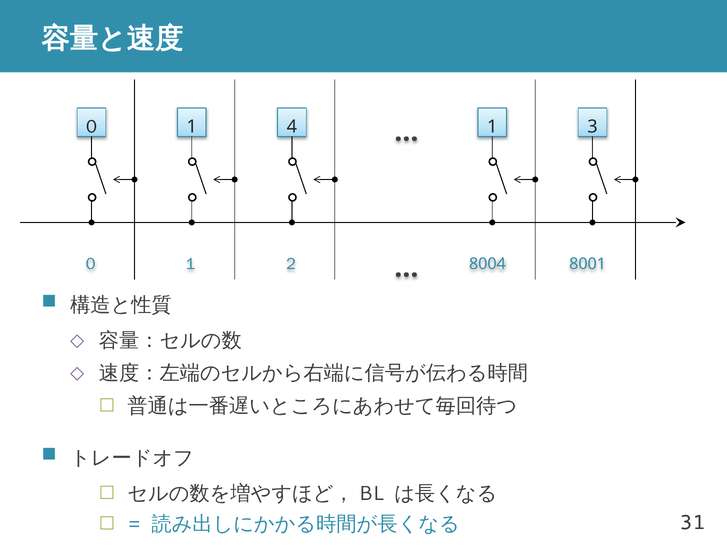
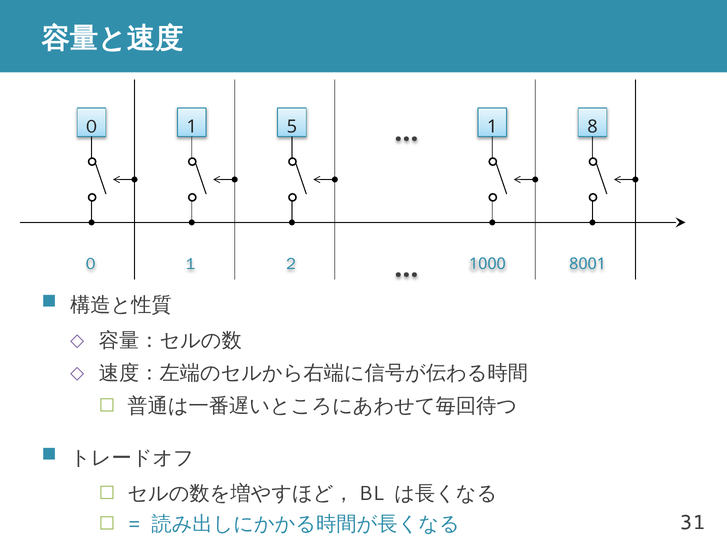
4: 4 -> 5
3: 3 -> 8
8004: 8004 -> 1000
